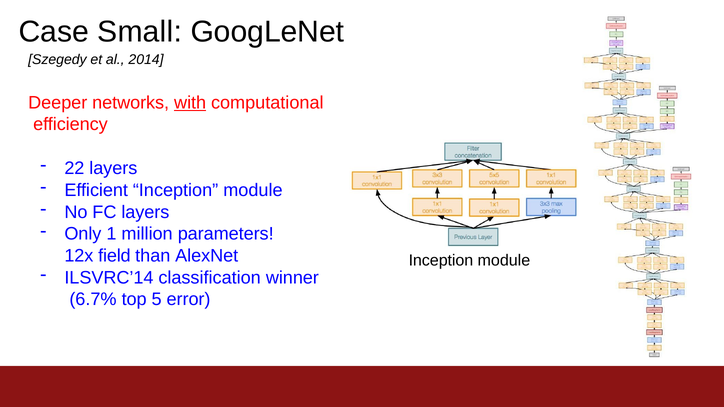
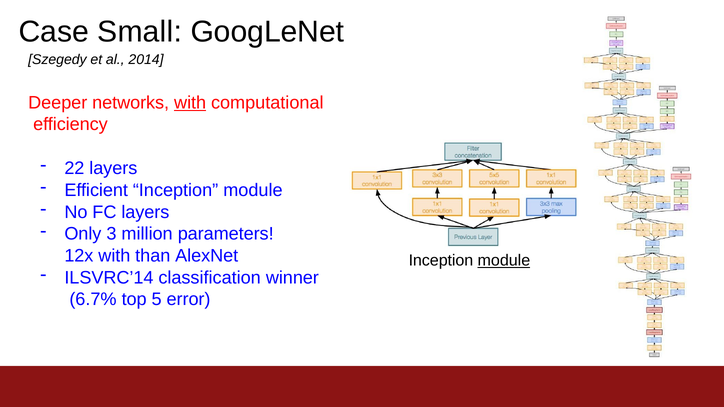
1: 1 -> 3
12x field: field -> with
module at (504, 261) underline: none -> present
